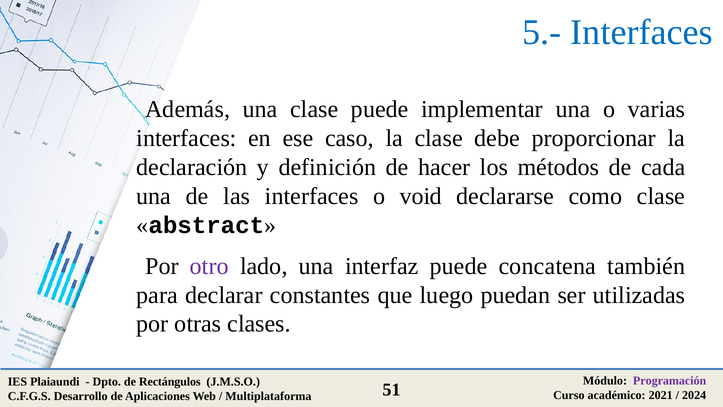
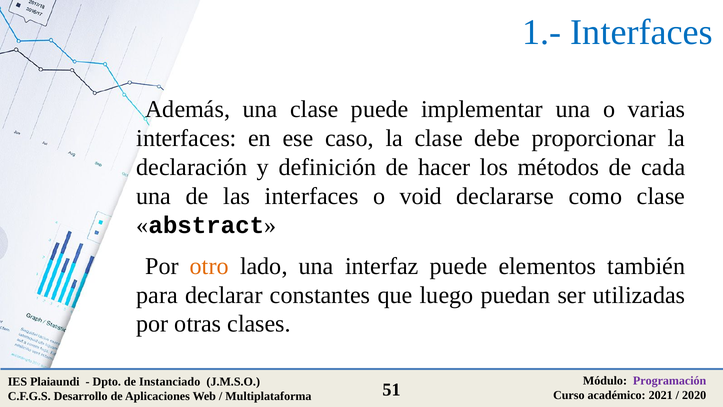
5.-: 5.- -> 1.-
otro colour: purple -> orange
concatena: concatena -> elementos
Rectángulos: Rectángulos -> Instanciado
2024: 2024 -> 2020
